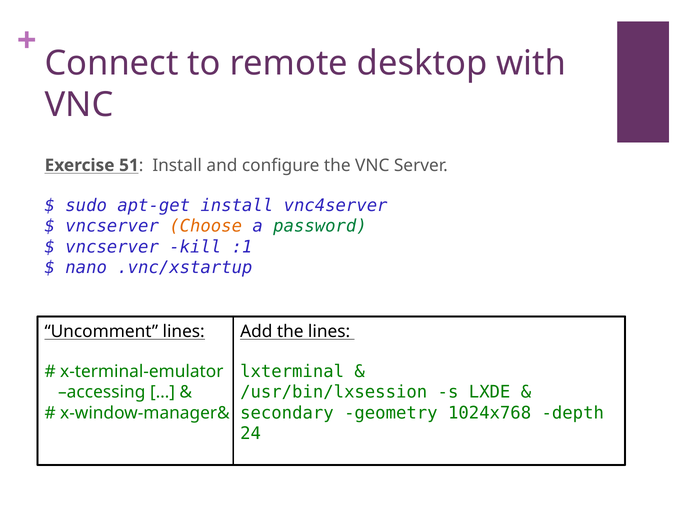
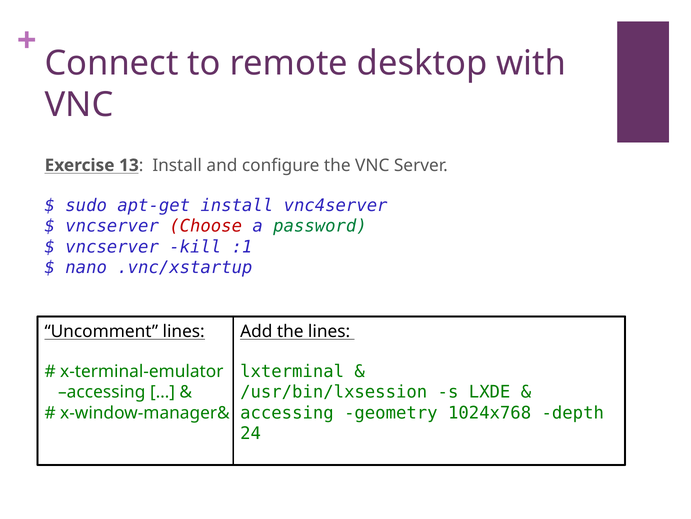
51: 51 -> 13
Choose colour: orange -> red
secondary at (287, 412): secondary -> accessing
